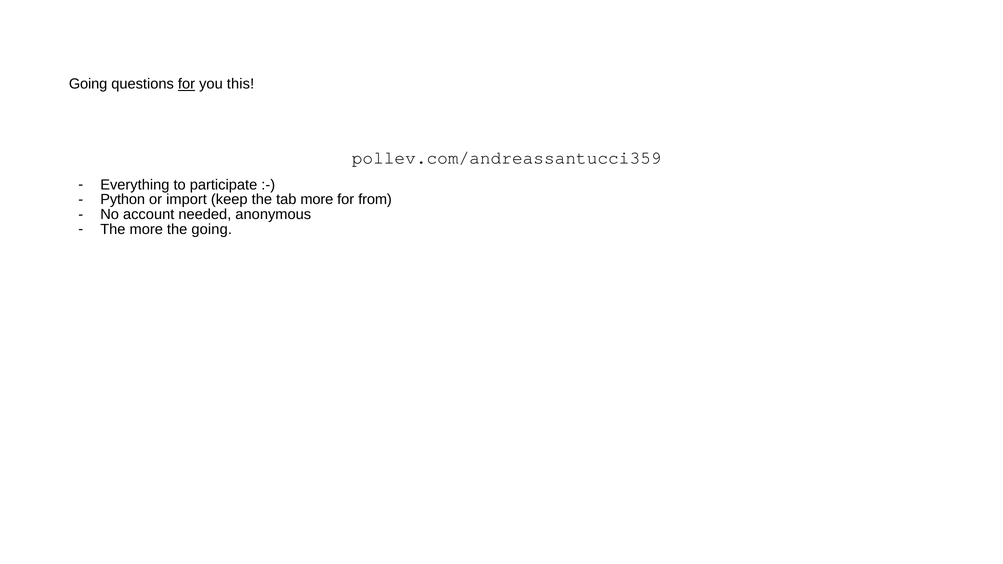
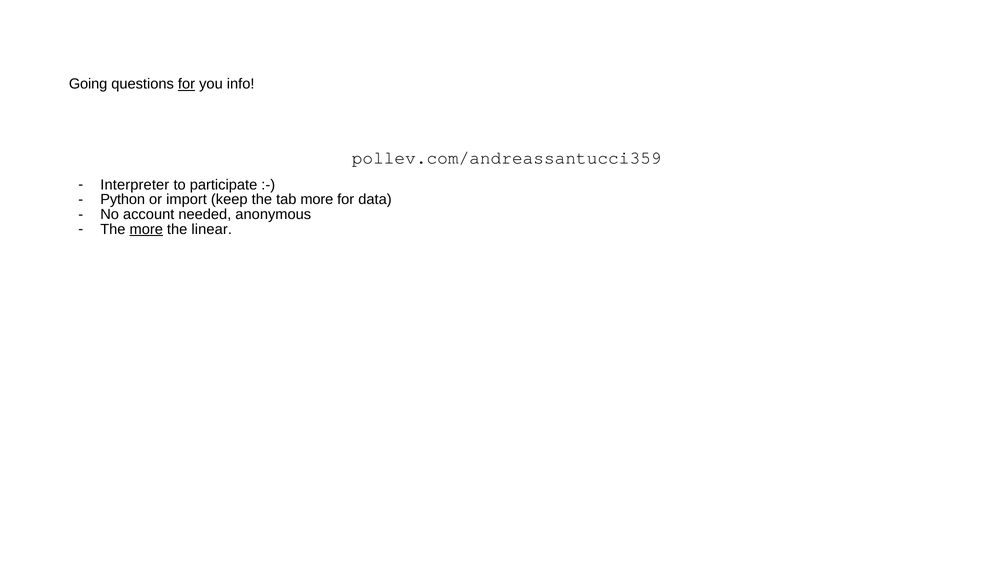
this: this -> info
Everything: Everything -> Interpreter
from: from -> data
more at (146, 229) underline: none -> present
the going: going -> linear
